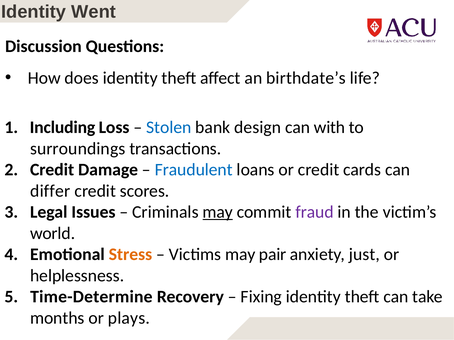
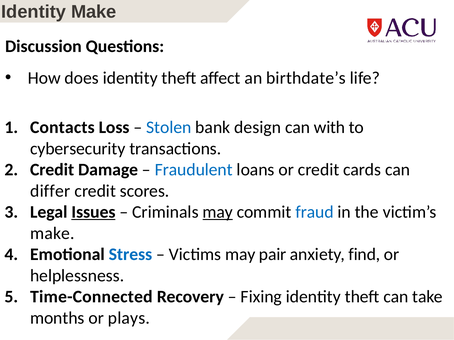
Identity Went: Went -> Make
Including: Including -> Contacts
surroundings: surroundings -> cybersecurity
Issues underline: none -> present
fraud colour: purple -> blue
world at (53, 234): world -> make
Stress colour: orange -> blue
just: just -> find
Time-Determine: Time-Determine -> Time-Connected
